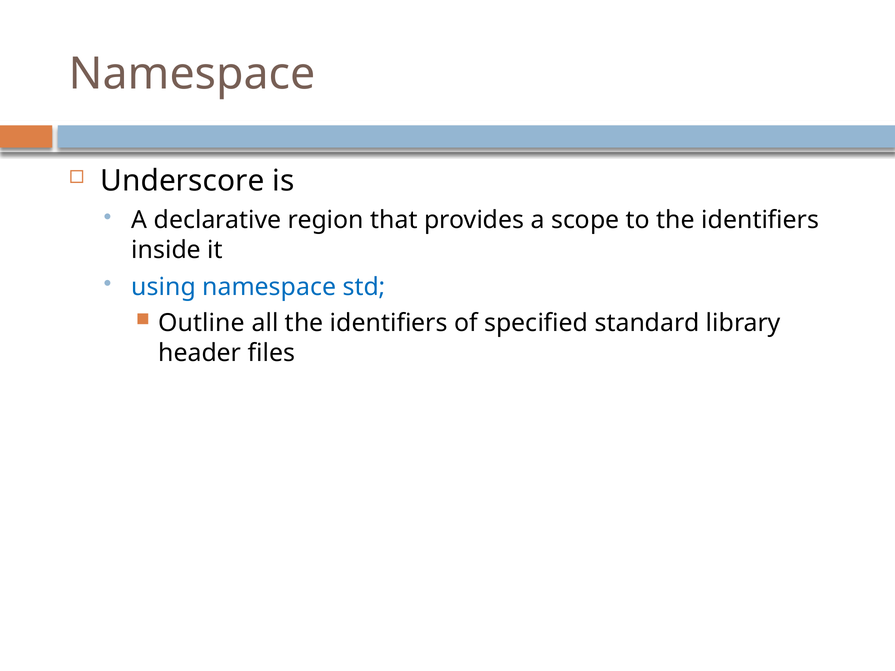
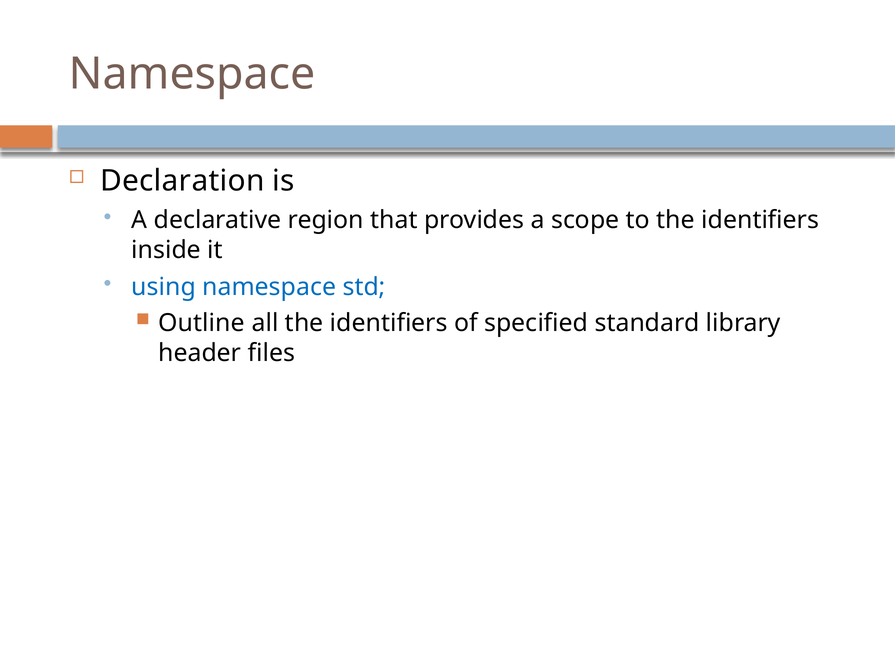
Underscore: Underscore -> Declaration
